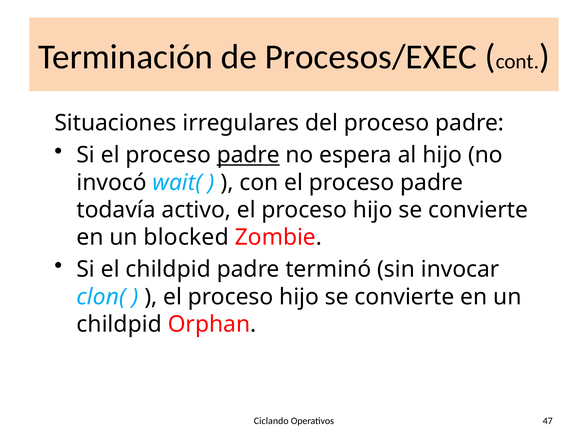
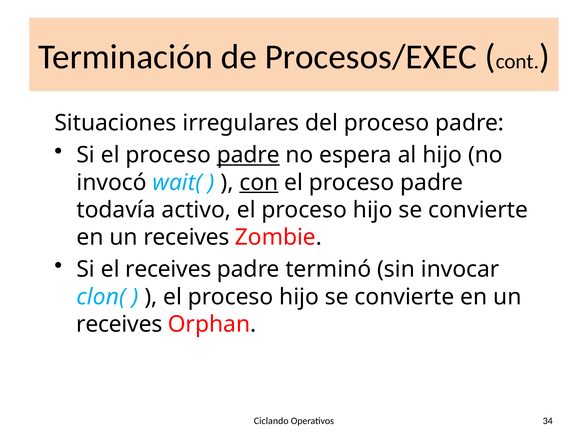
con underline: none -> present
blocked at (186, 237): blocked -> receives
el childpid: childpid -> receives
childpid at (119, 324): childpid -> receives
47: 47 -> 34
